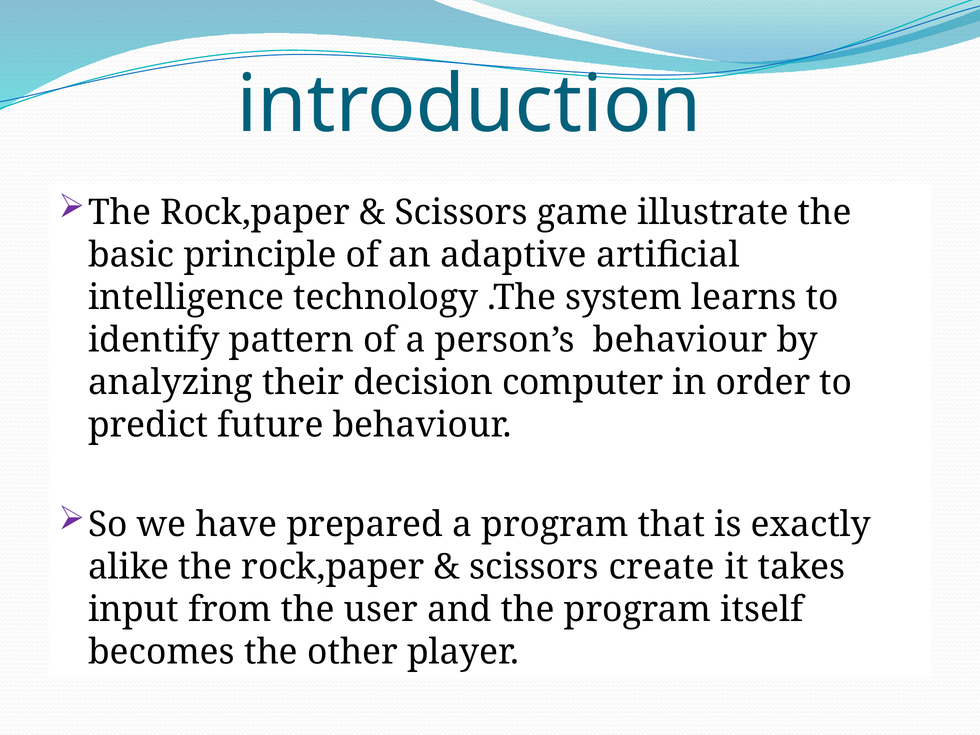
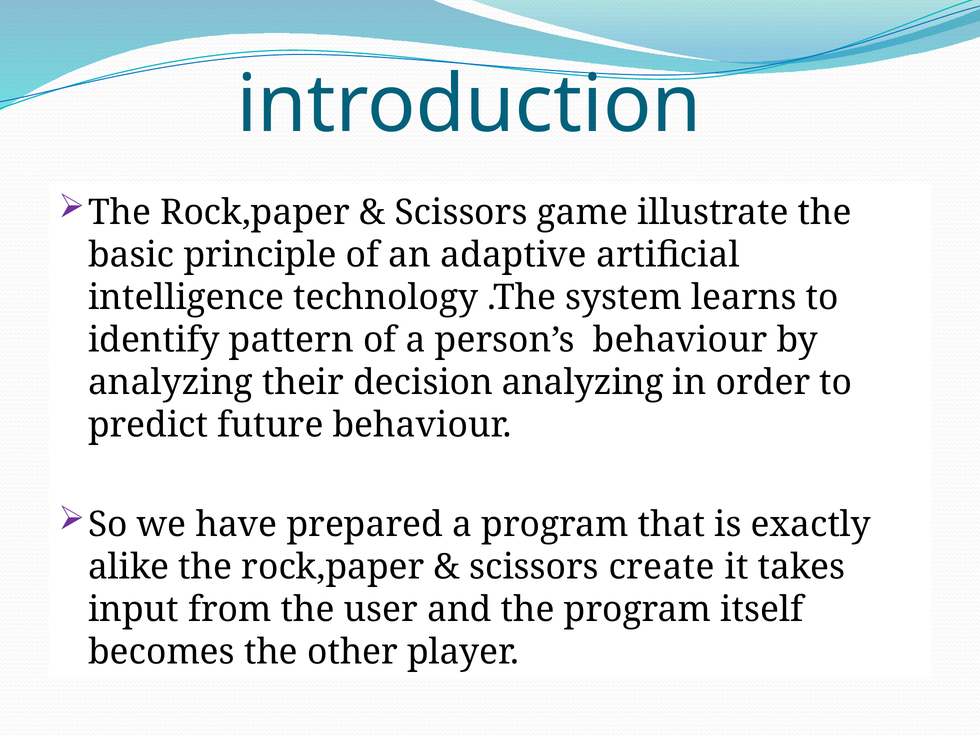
decision computer: computer -> analyzing
